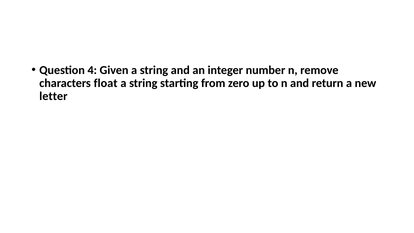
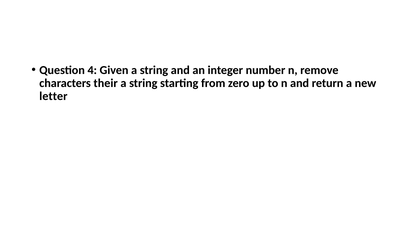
float: float -> their
